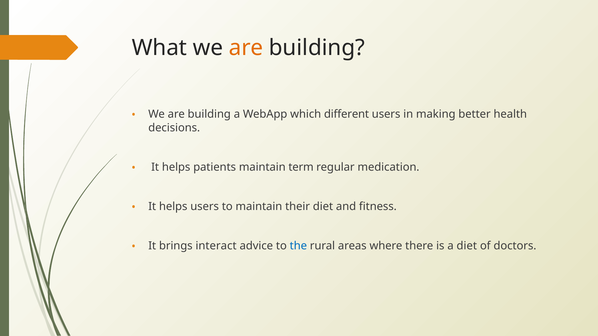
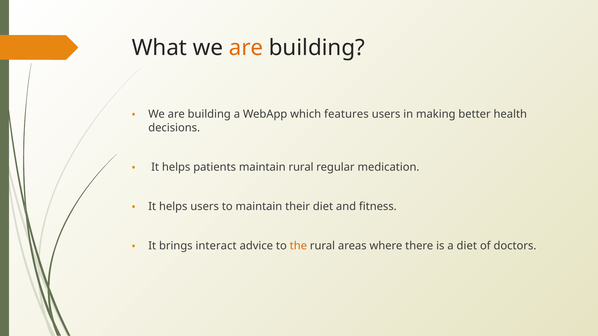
different: different -> features
maintain term: term -> rural
the colour: blue -> orange
